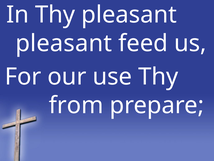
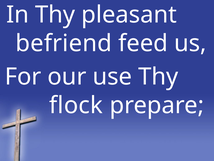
pleasant at (64, 43): pleasant -> befriend
from: from -> flock
